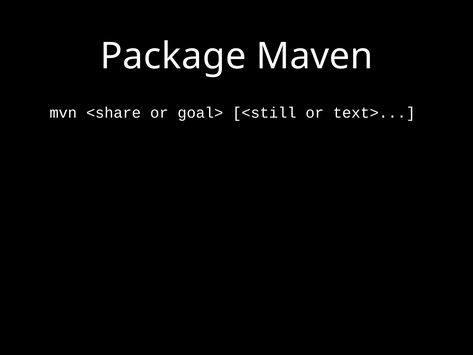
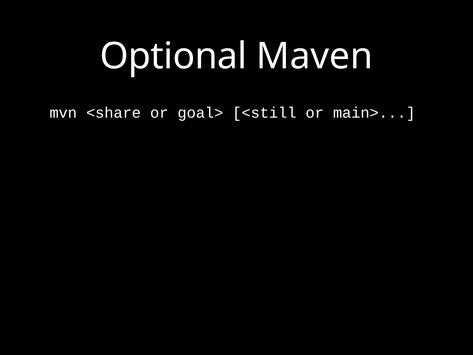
Package: Package -> Optional
text>: text> -> main>
